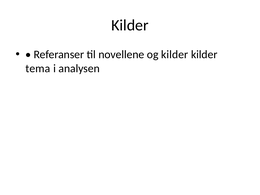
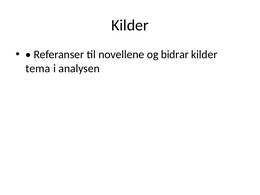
og kilder: kilder -> bidrar
